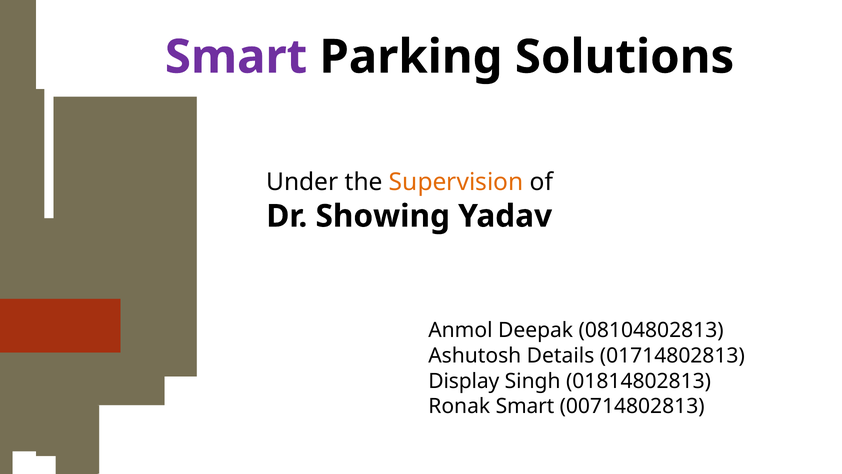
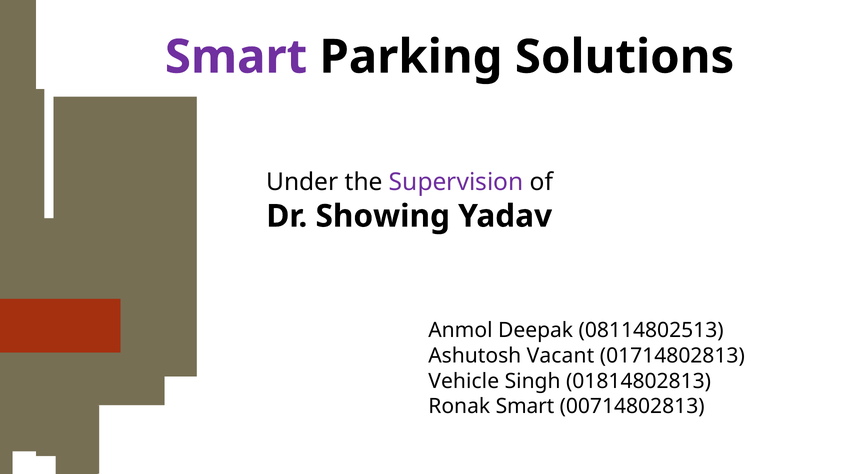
Supervision colour: orange -> purple
08104802813: 08104802813 -> 08114802513
Details: Details -> Vacant
Display: Display -> Vehicle
